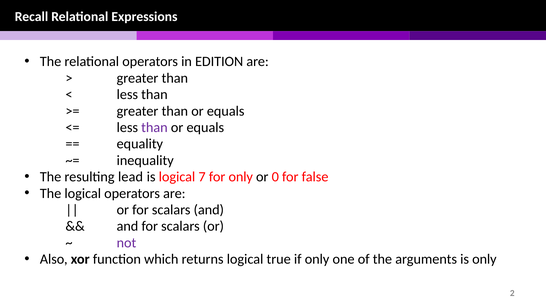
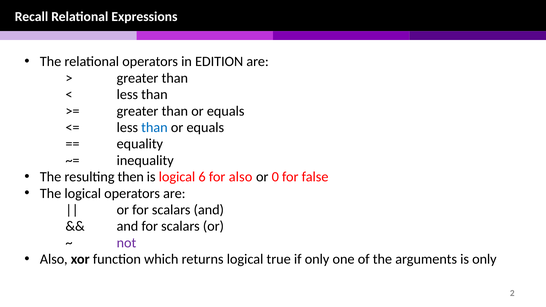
than at (154, 128) colour: purple -> blue
lead: lead -> then
7: 7 -> 6
for only: only -> also
